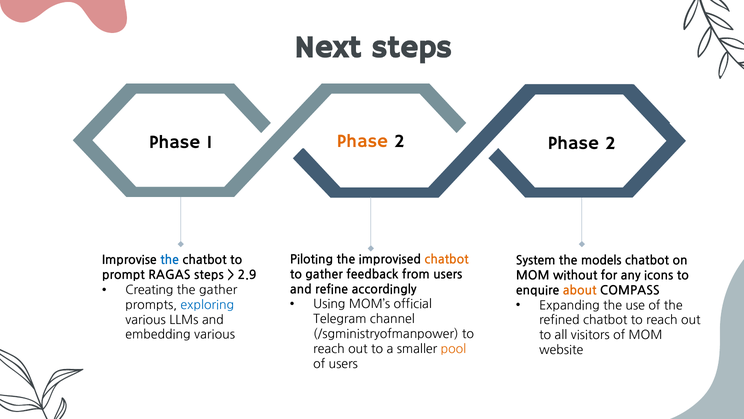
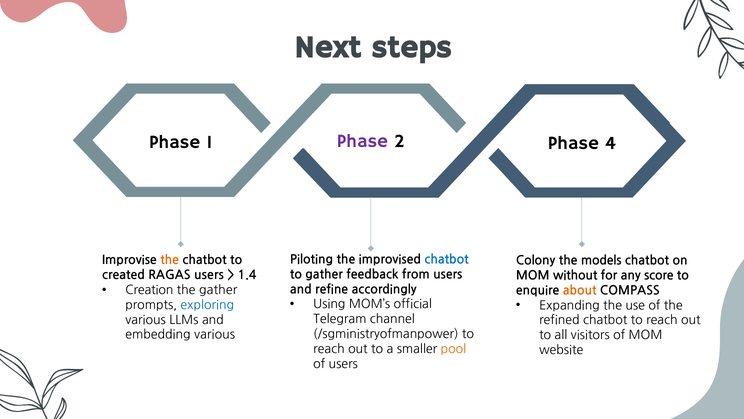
Phase at (362, 141) colour: orange -> purple
2 Phase 2: 2 -> 4
chatbot at (447, 259) colour: orange -> blue
the at (170, 260) colour: blue -> orange
System: System -> Colony
prompt: prompt -> created
RAGAS steps: steps -> users
2.9: 2.9 -> 1.4
icons: icons -> score
Creating: Creating -> Creation
